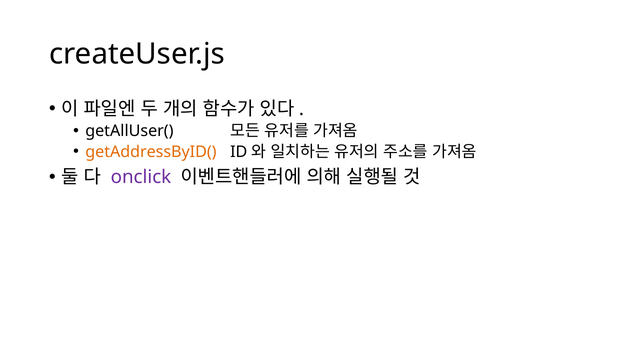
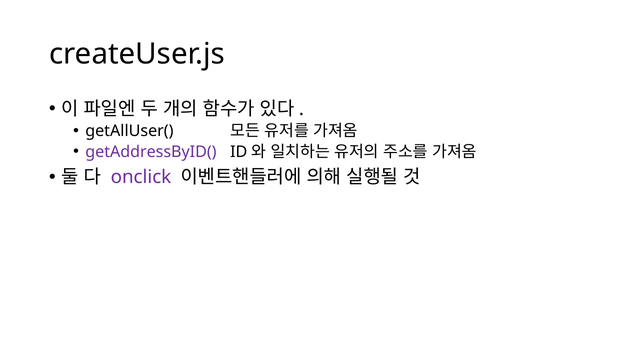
getAddressByID( colour: orange -> purple
